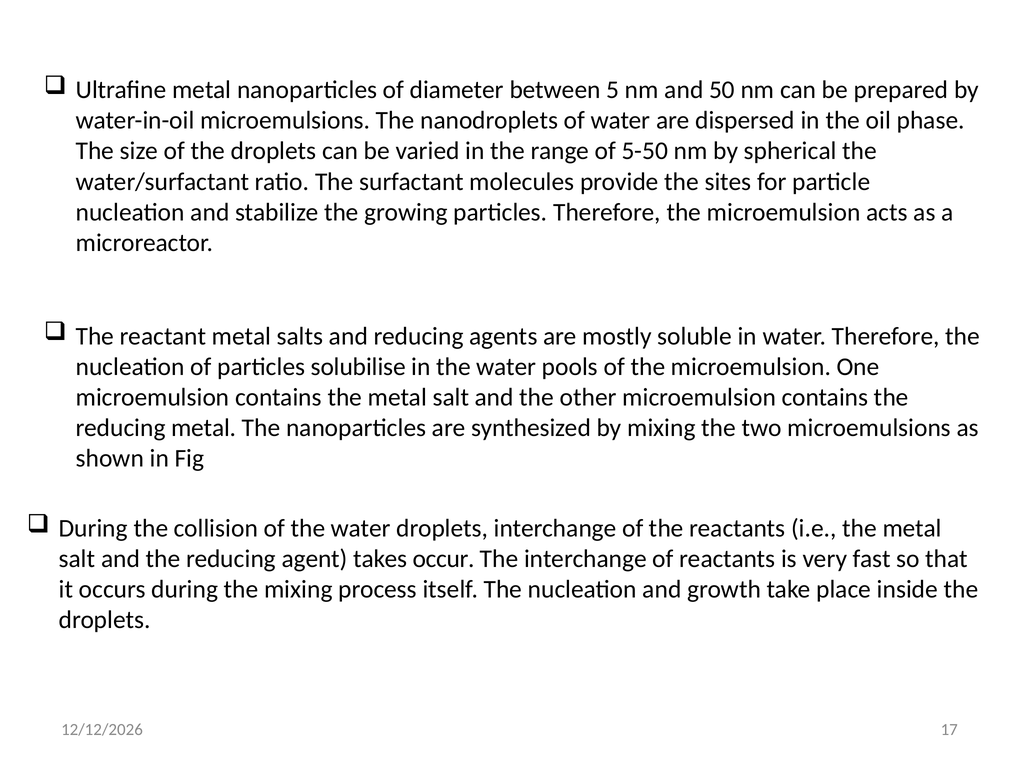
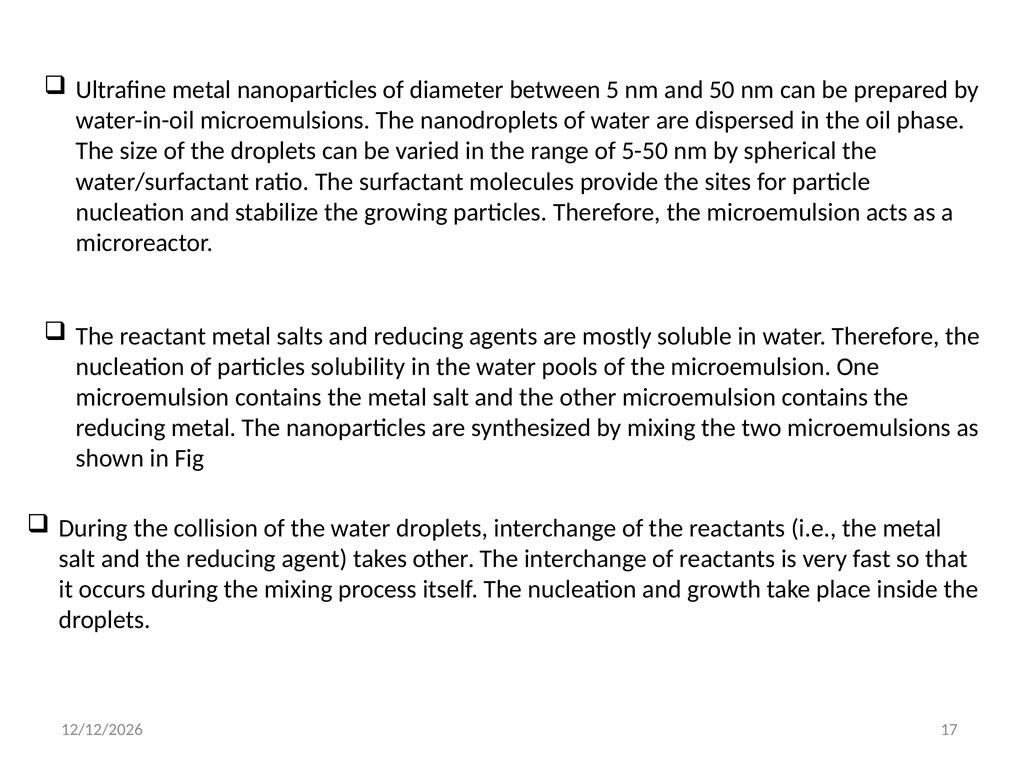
solubilise: solubilise -> solubility
takes occur: occur -> other
